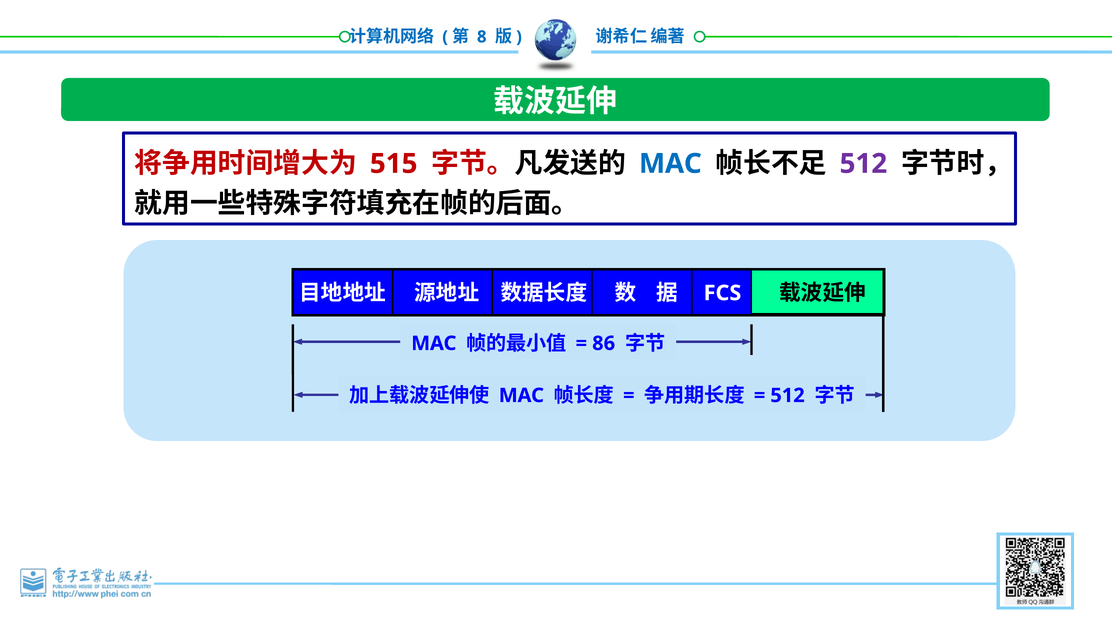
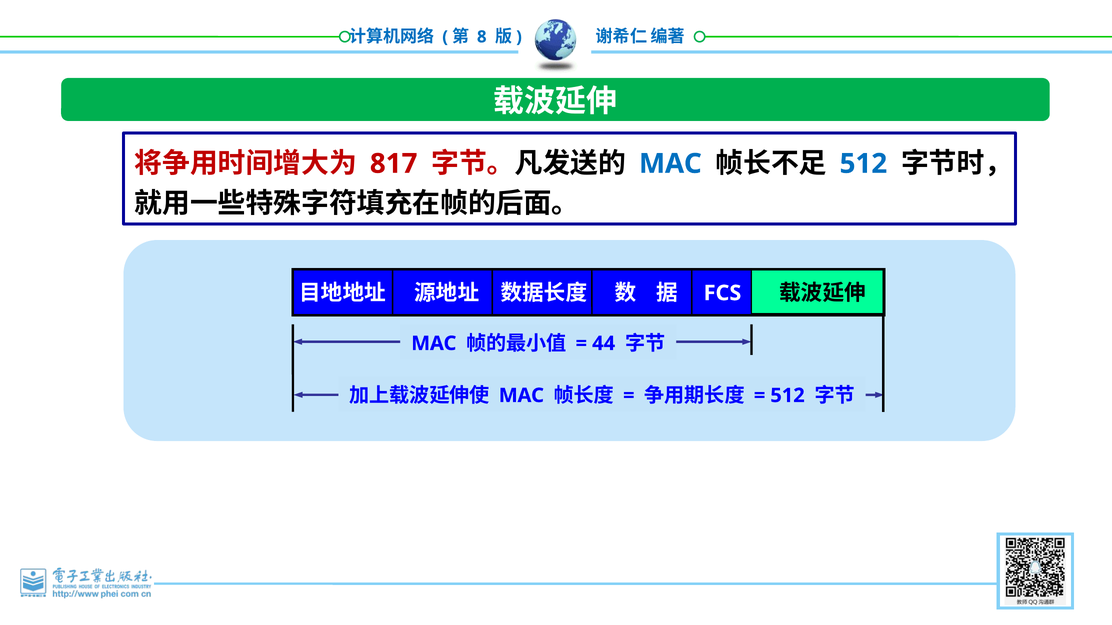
515: 515 -> 817
512 at (863, 164) colour: purple -> blue
86: 86 -> 44
